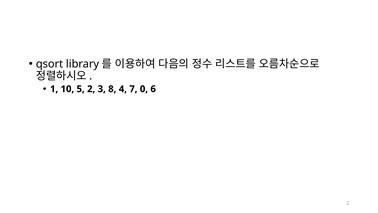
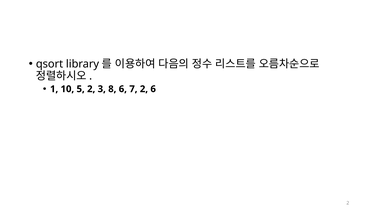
8 4: 4 -> 6
7 0: 0 -> 2
